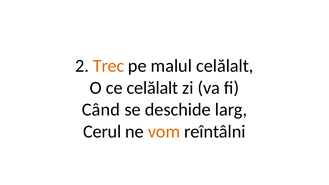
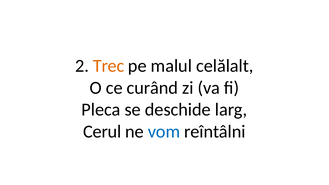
ce celălalt: celălalt -> curând
Când: Când -> Pleca
vom colour: orange -> blue
